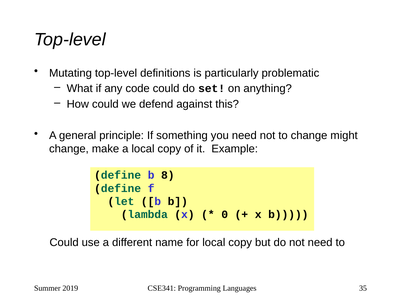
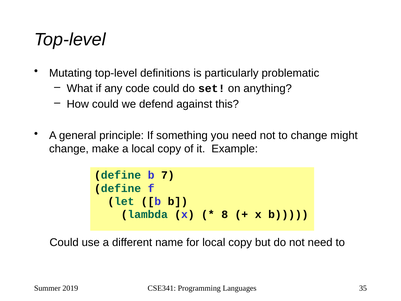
8: 8 -> 7
0: 0 -> 8
